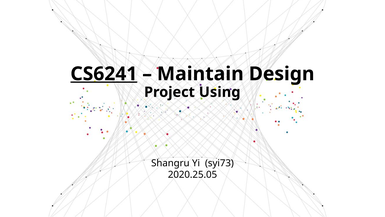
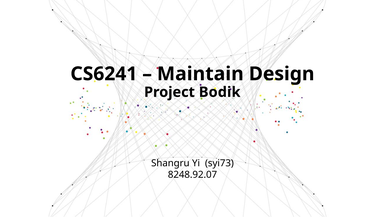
CS6241 underline: present -> none
Using: Using -> Bodik
2020.25.05: 2020.25.05 -> 8248.92.07
